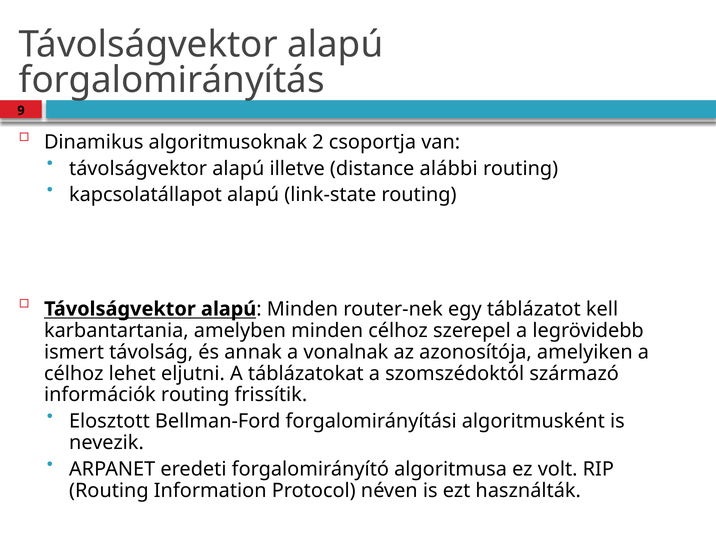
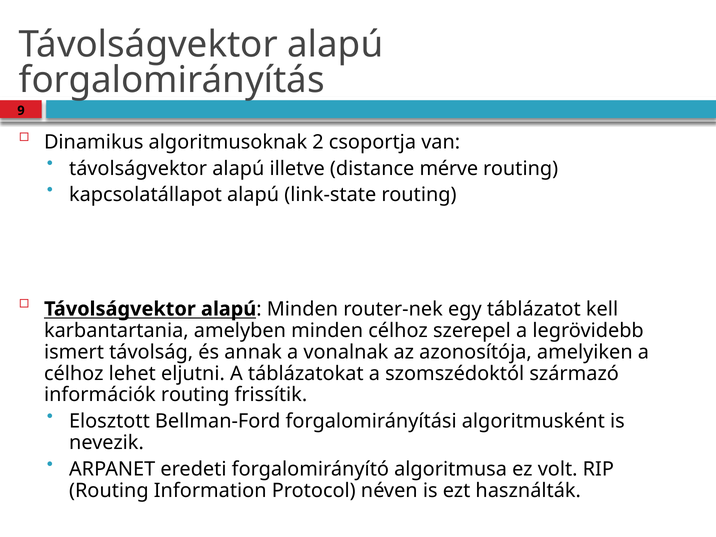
alábbi: alábbi -> mérve
